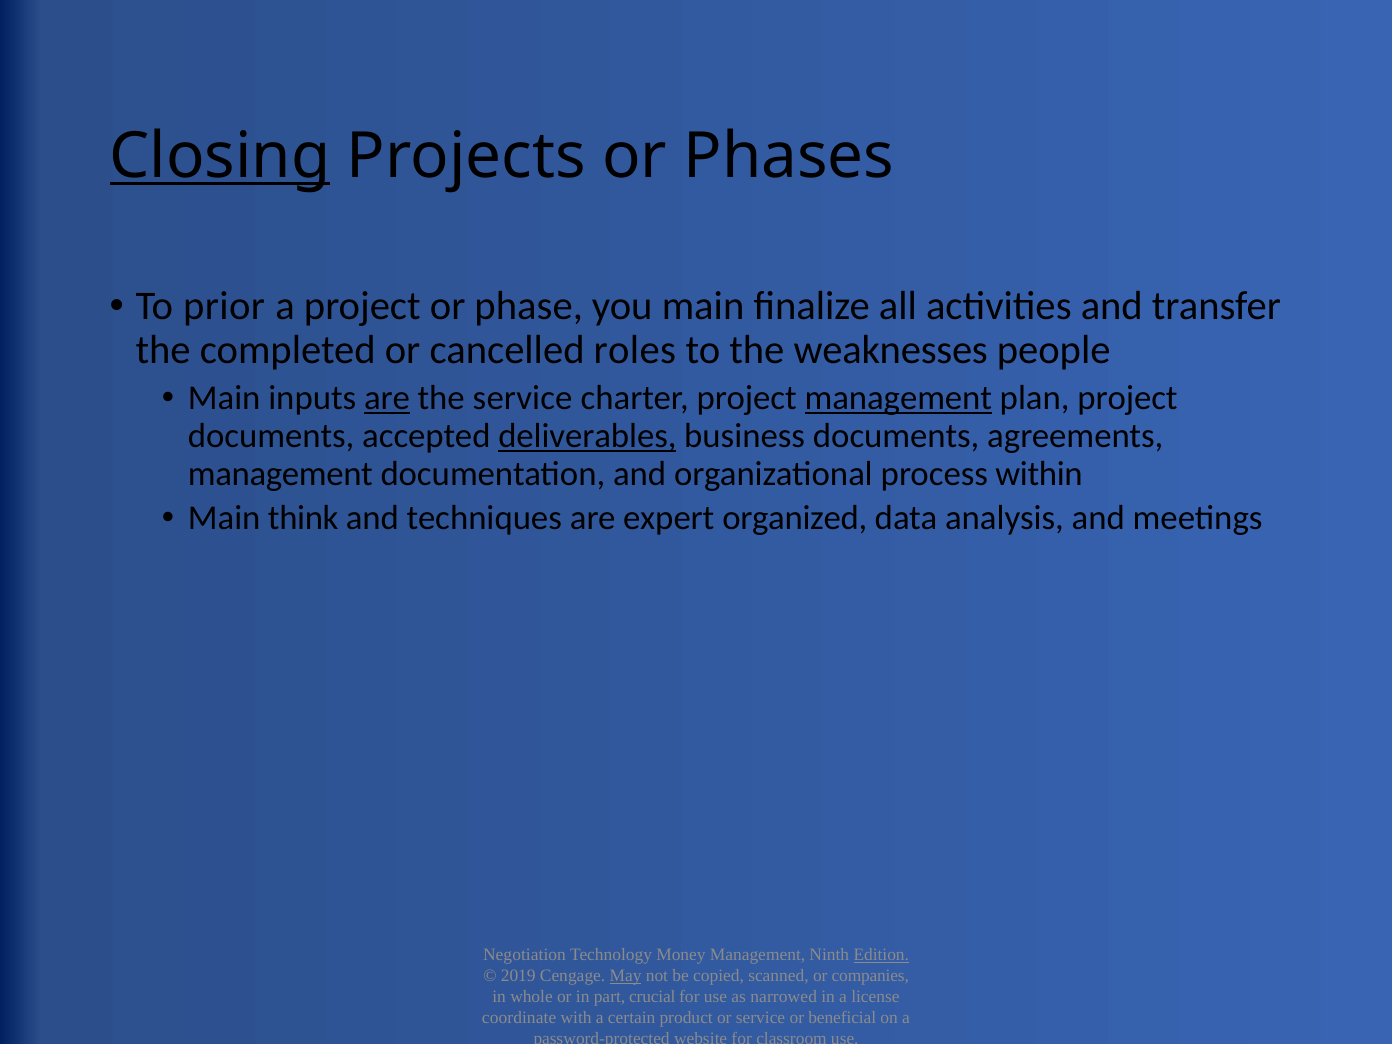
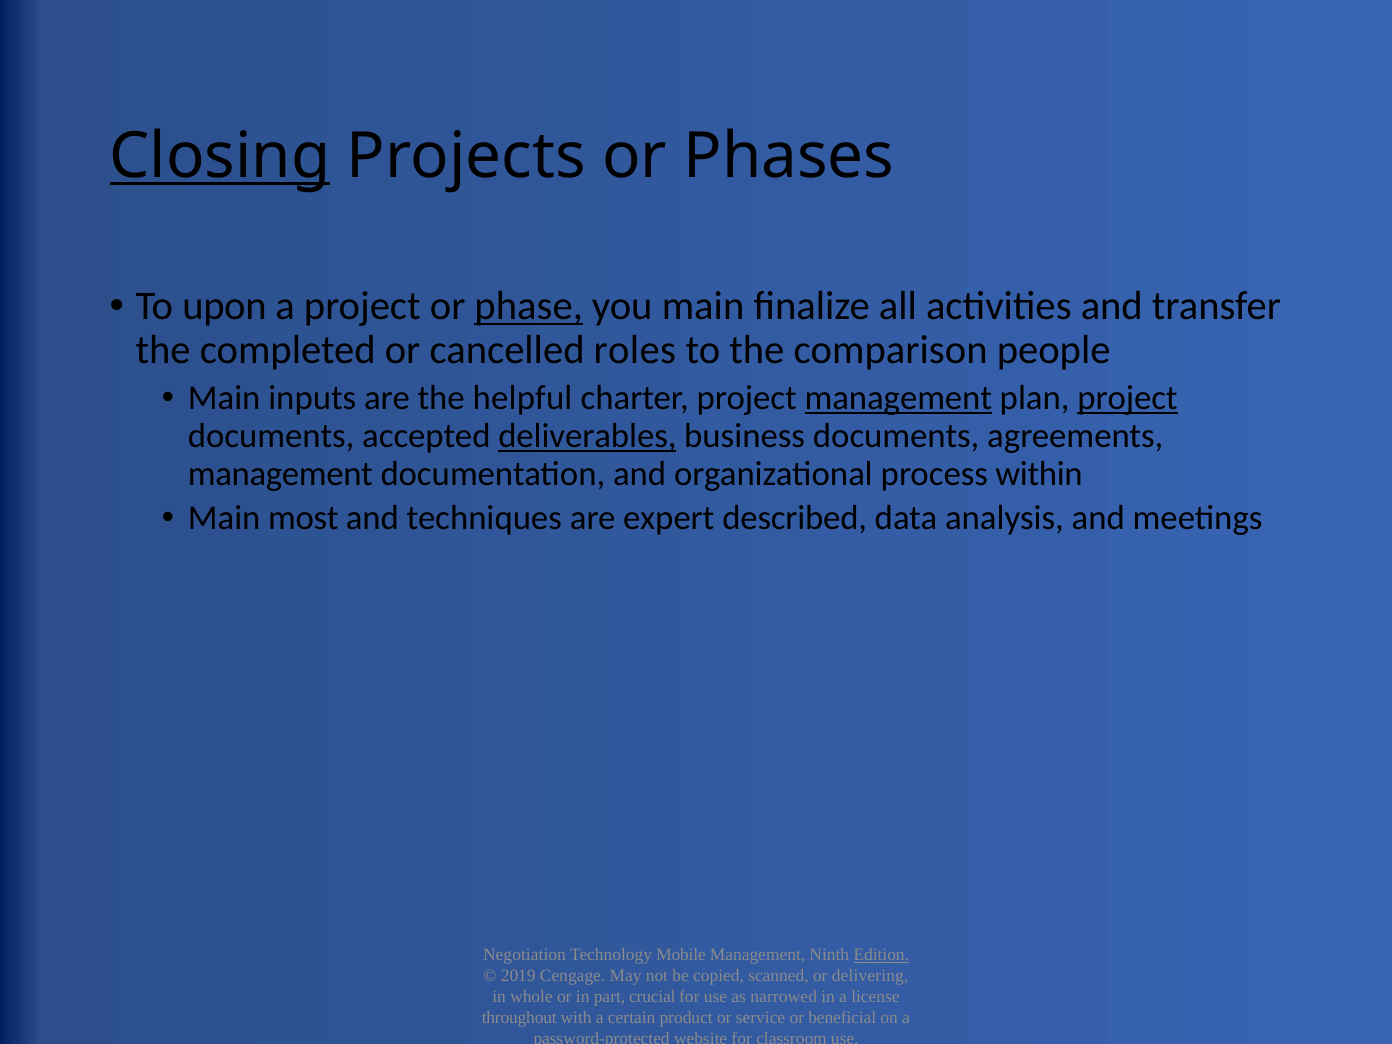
prior: prior -> upon
phase underline: none -> present
weaknesses: weaknesses -> comparison
are at (387, 398) underline: present -> none
the service: service -> helpful
project at (1127, 398) underline: none -> present
think: think -> most
organized: organized -> described
Money: Money -> Mobile
May underline: present -> none
companies: companies -> delivering
coordinate: coordinate -> throughout
